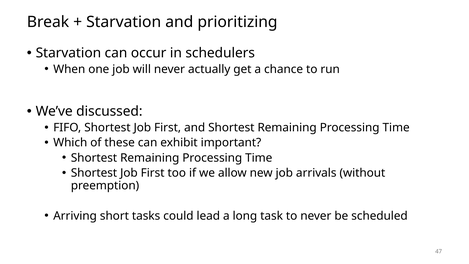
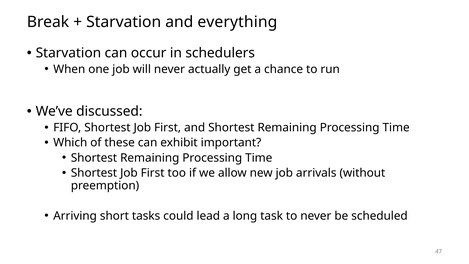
prioritizing: prioritizing -> everything
